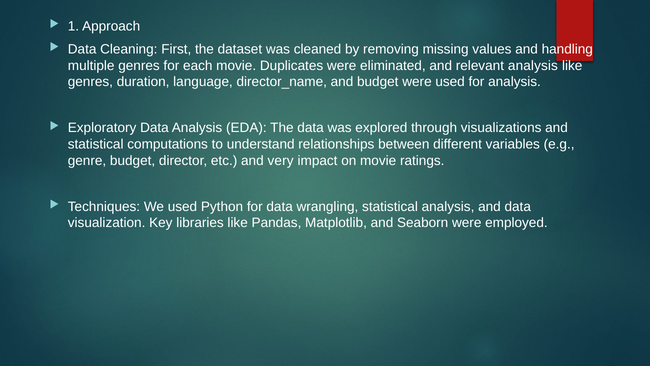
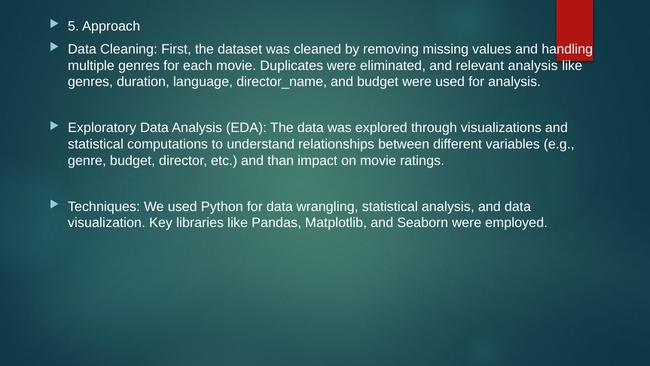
1: 1 -> 5
very: very -> than
